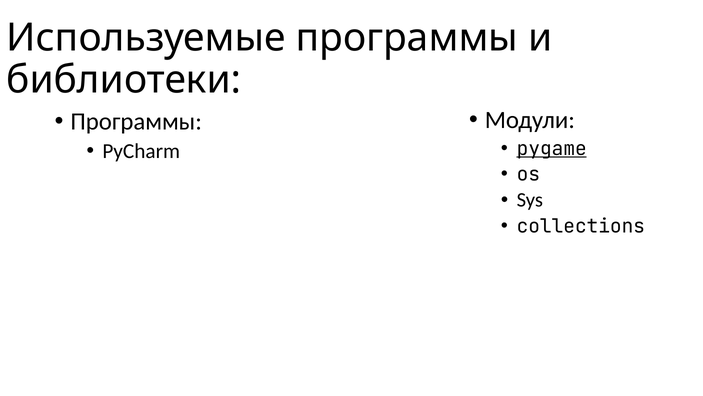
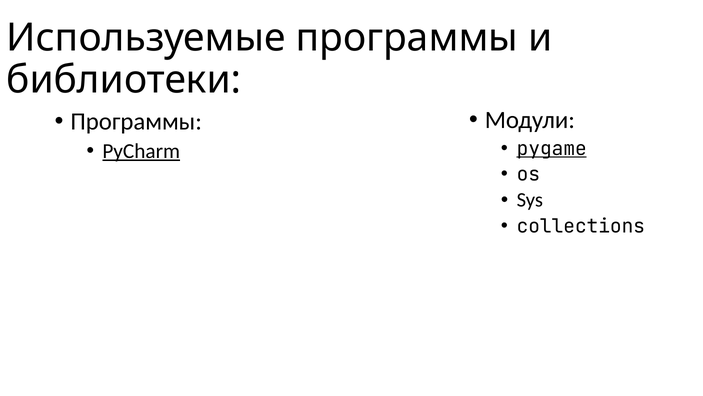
PyCharm underline: none -> present
